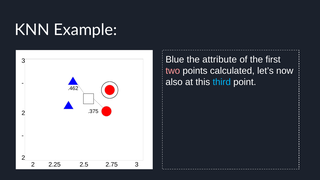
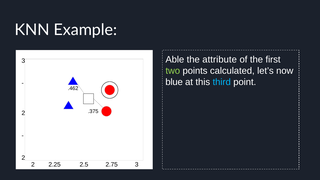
Blue: Blue -> Able
two colour: pink -> light green
also: also -> blue
